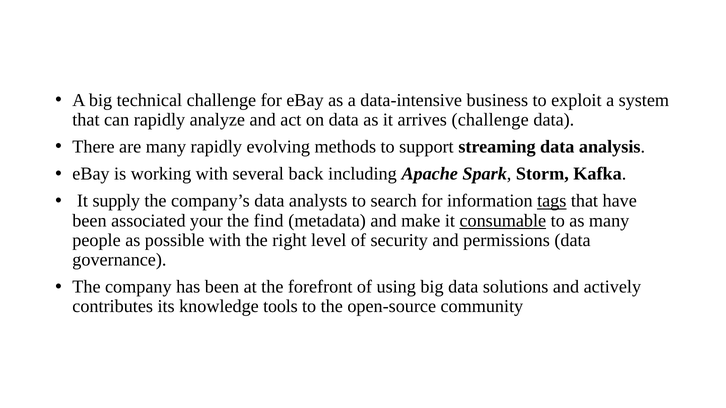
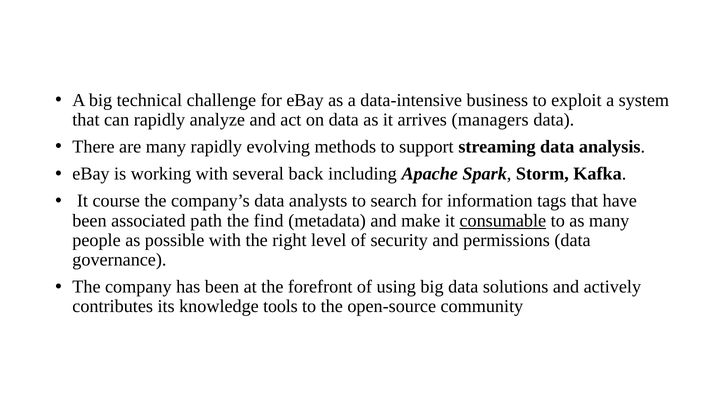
arrives challenge: challenge -> managers
supply: supply -> course
tags underline: present -> none
your: your -> path
